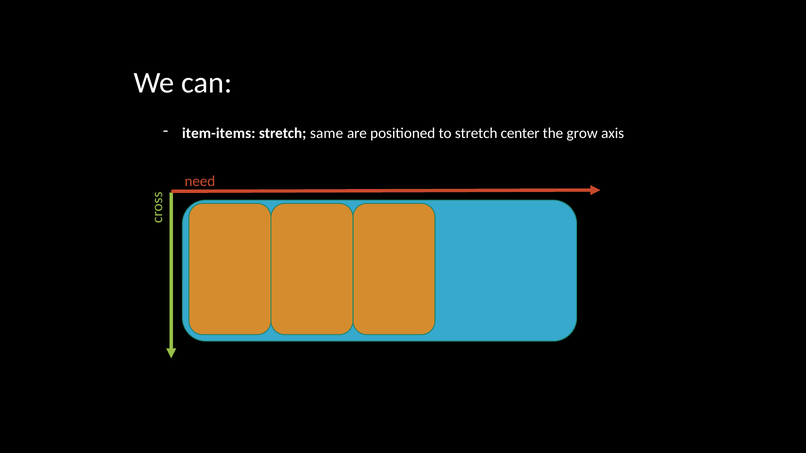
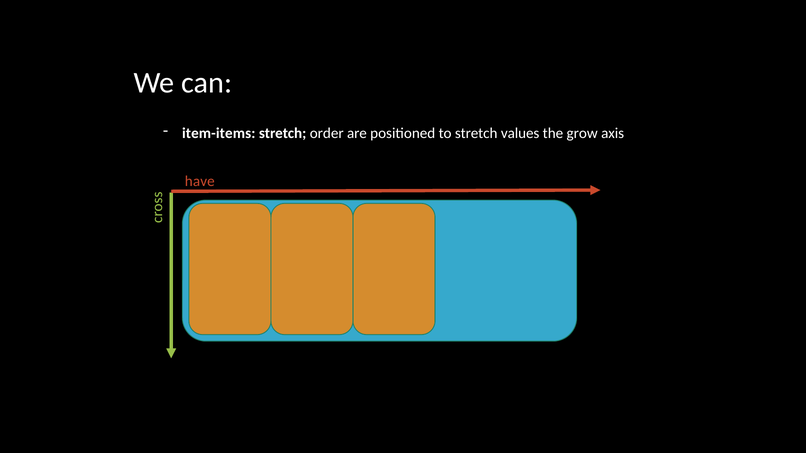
same: same -> order
center: center -> values
need: need -> have
